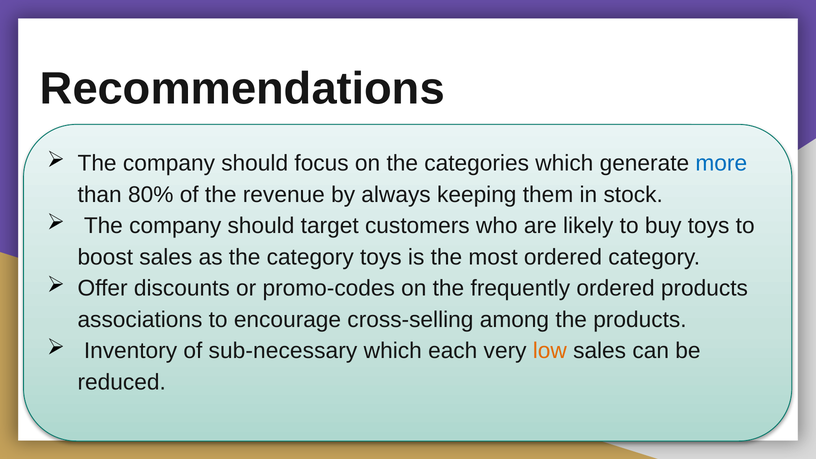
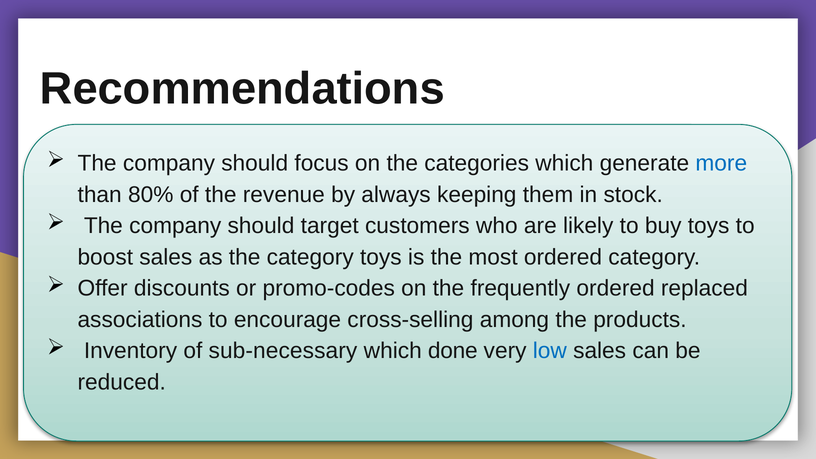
products at (704, 288): products -> replaced
each: each -> done
low at (550, 351) colour: orange -> blue
